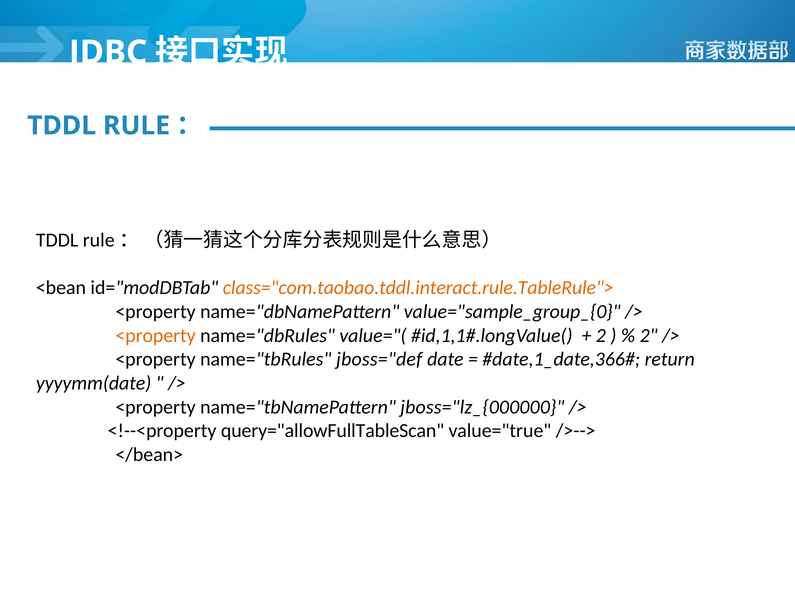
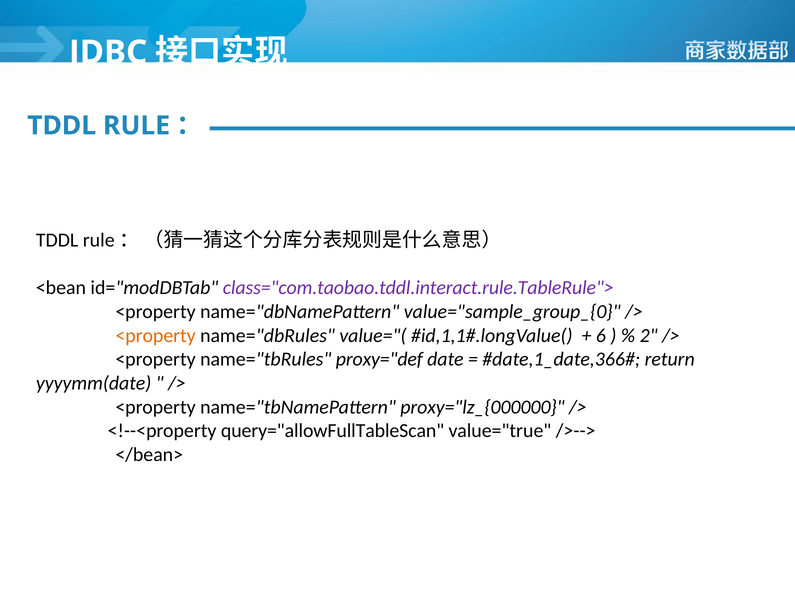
class="com.taobao.tddl.interact.rule.TableRule"> colour: orange -> purple
2 at (601, 336): 2 -> 6
jboss="def: jboss="def -> proxy="def
jboss="lz_{000000: jboss="lz_{000000 -> proxy="lz_{000000
